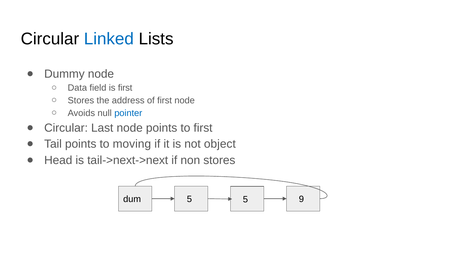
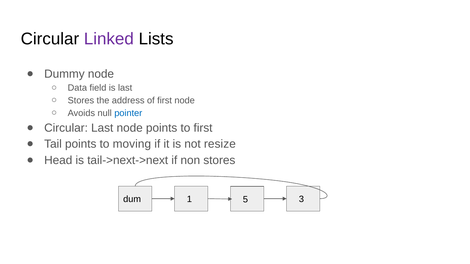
Linked colour: blue -> purple
is first: first -> last
object: object -> resize
dum 5: 5 -> 1
9: 9 -> 3
